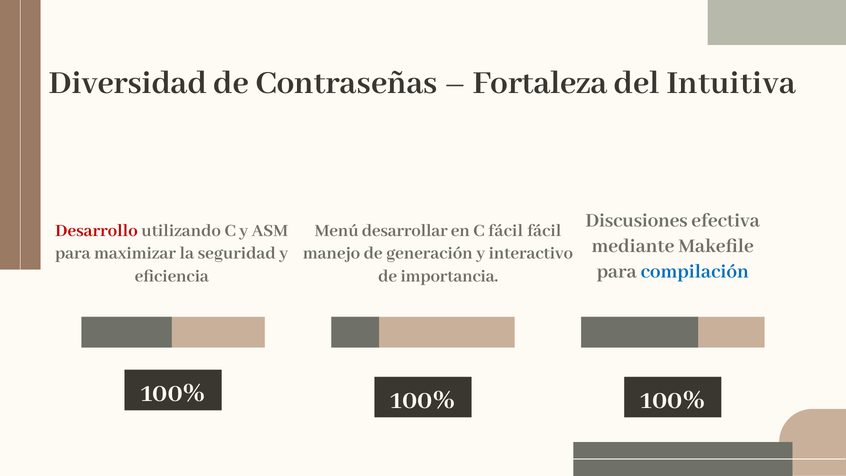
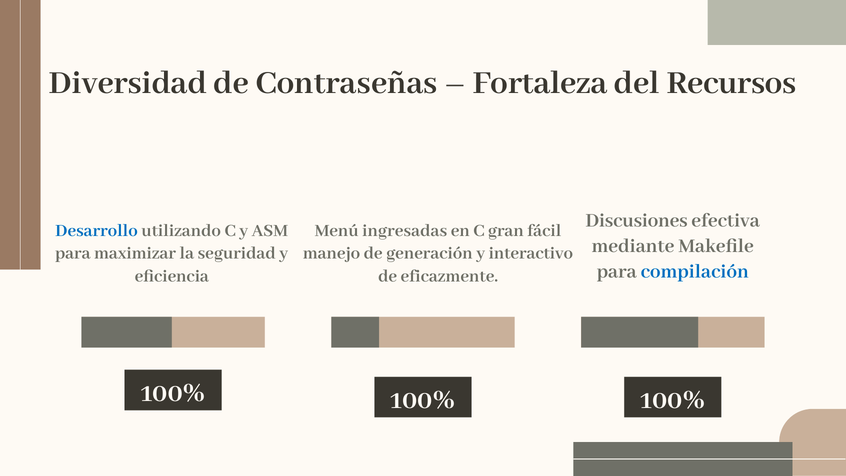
Intuitiva: Intuitiva -> Recursos
Desarrollo colour: red -> blue
desarrollar: desarrollar -> ingresadas
C fácil: fácil -> gran
importancia: importancia -> eficazmente
